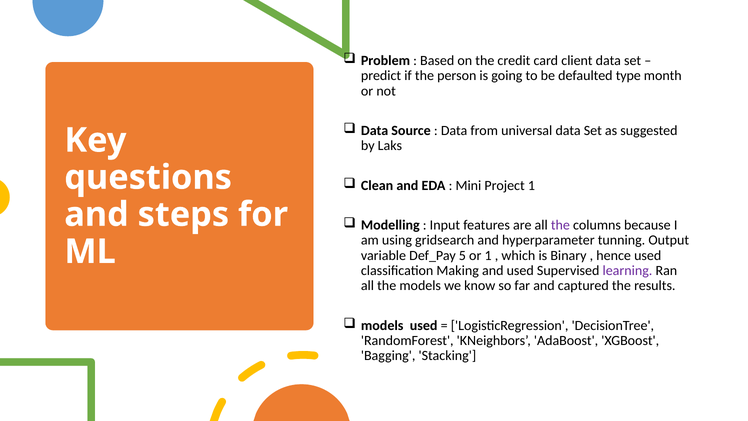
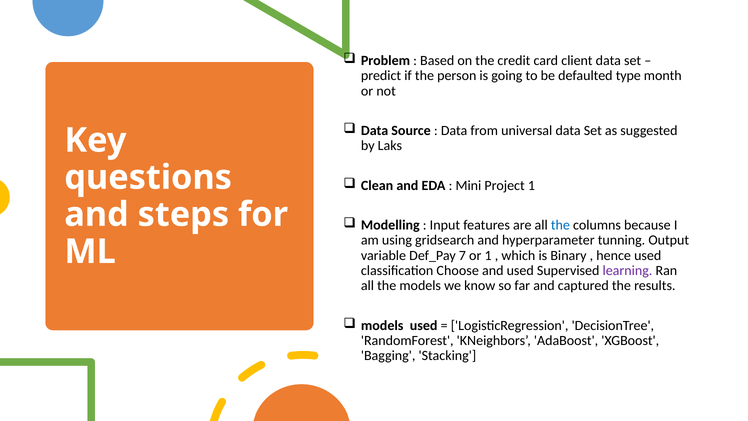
the at (560, 225) colour: purple -> blue
5: 5 -> 7
Making: Making -> Choose
